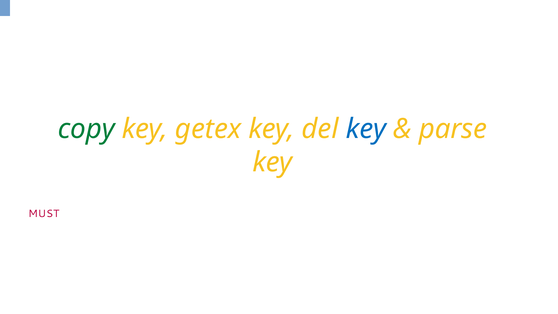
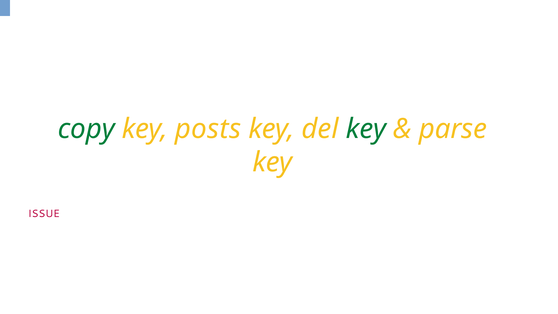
getex: getex -> posts
key at (366, 129) colour: blue -> green
MUST: MUST -> ISSUE
